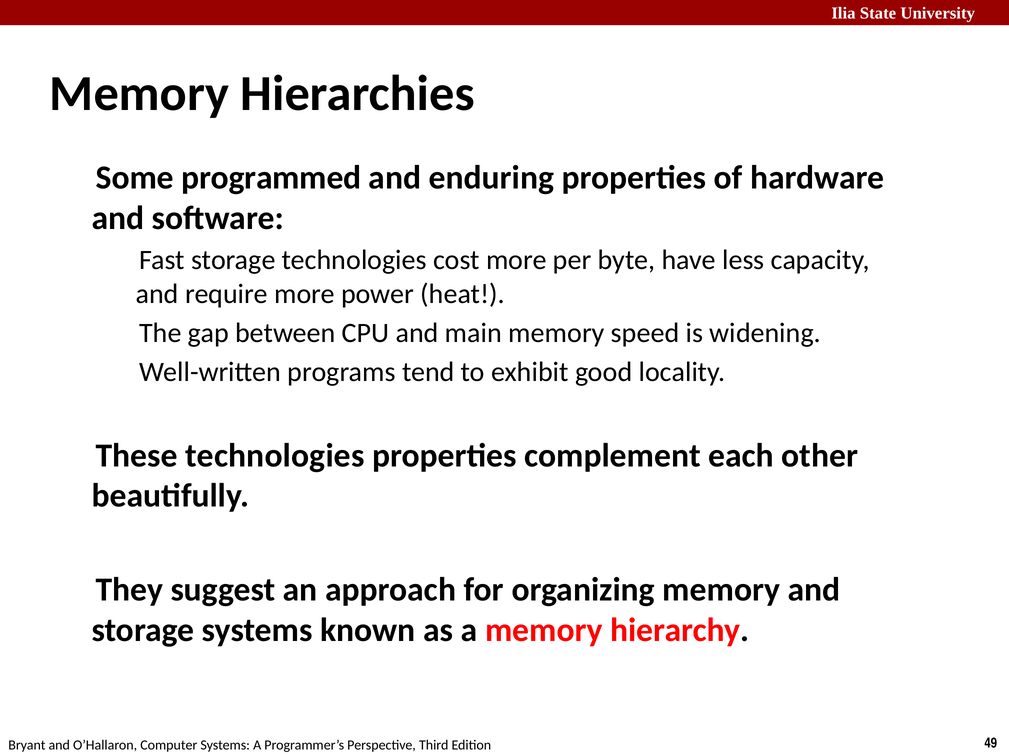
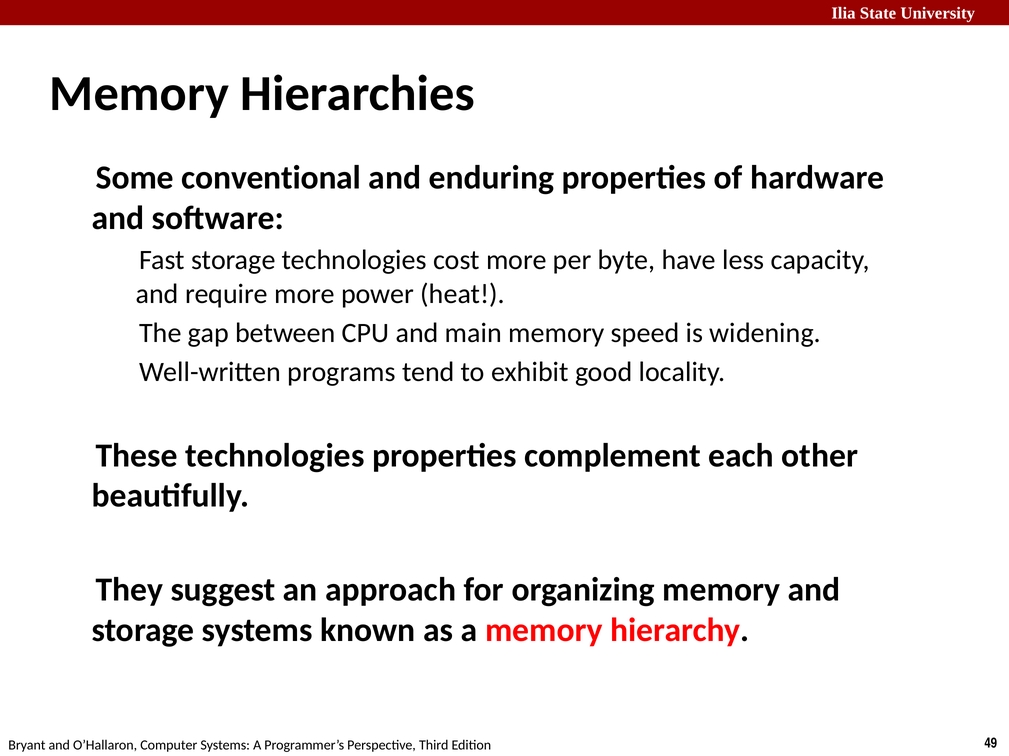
programmed: programmed -> conventional
